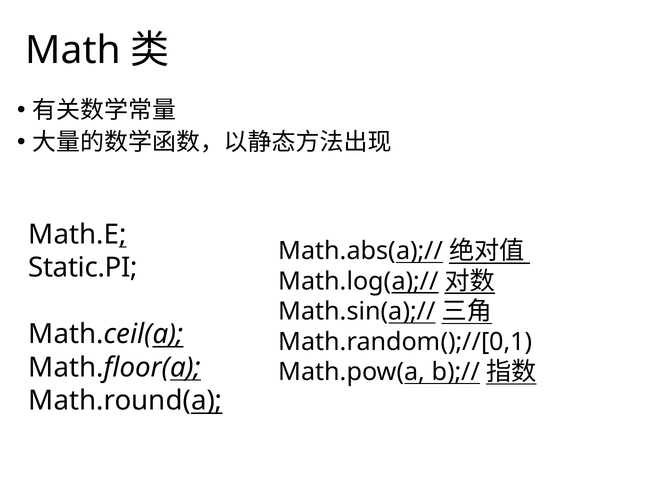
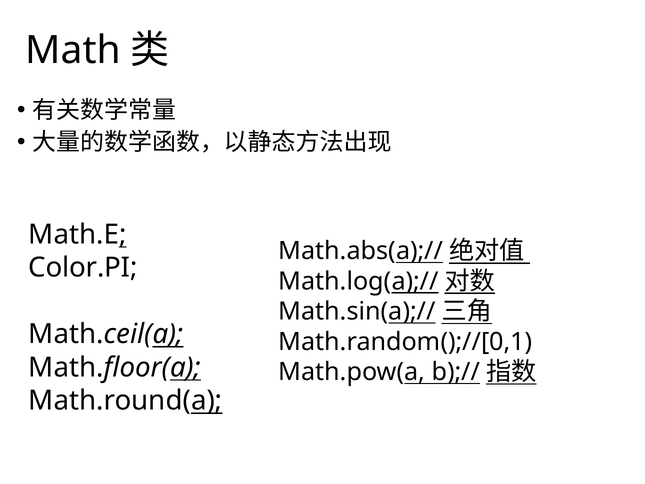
Static.PI: Static.PI -> Color.PI
